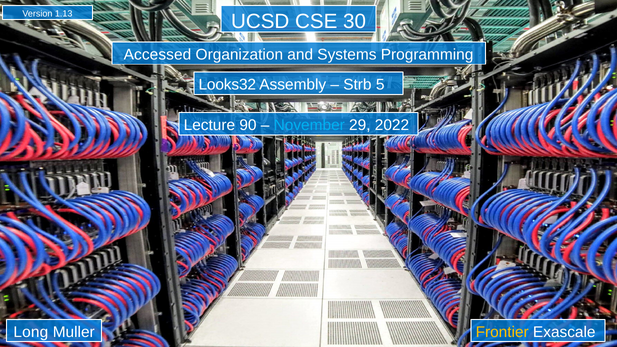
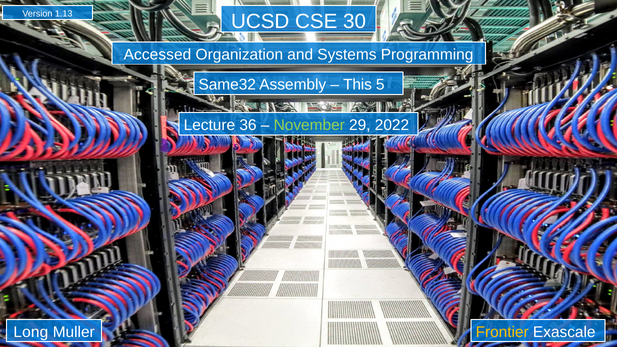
Looks32: Looks32 -> Same32
Strb: Strb -> This
90: 90 -> 36
November colour: light blue -> light green
